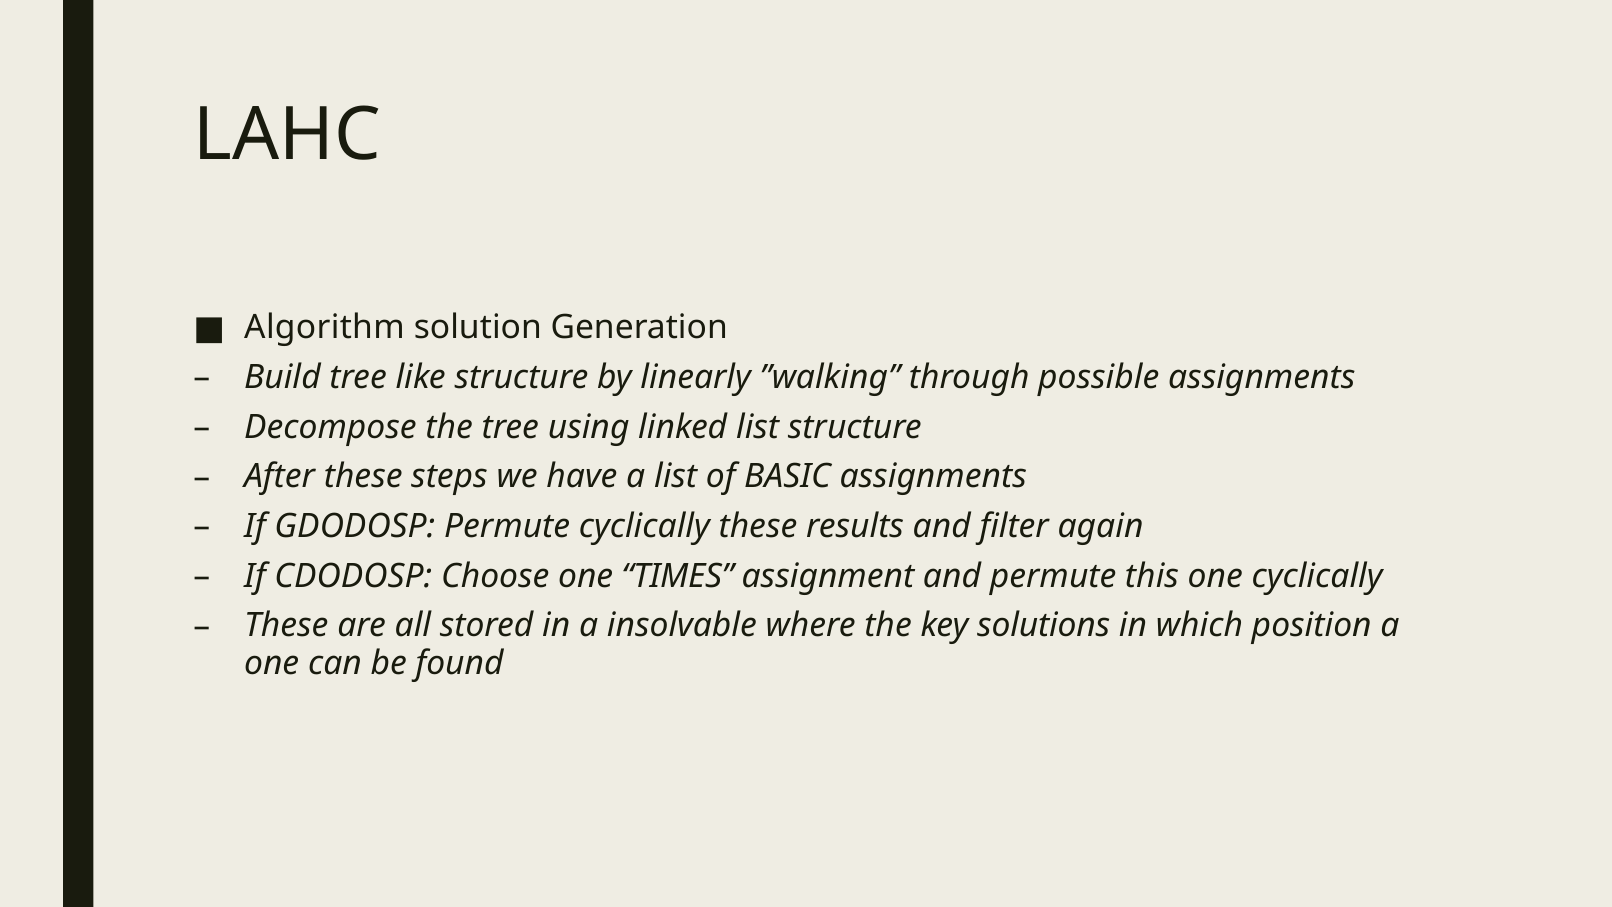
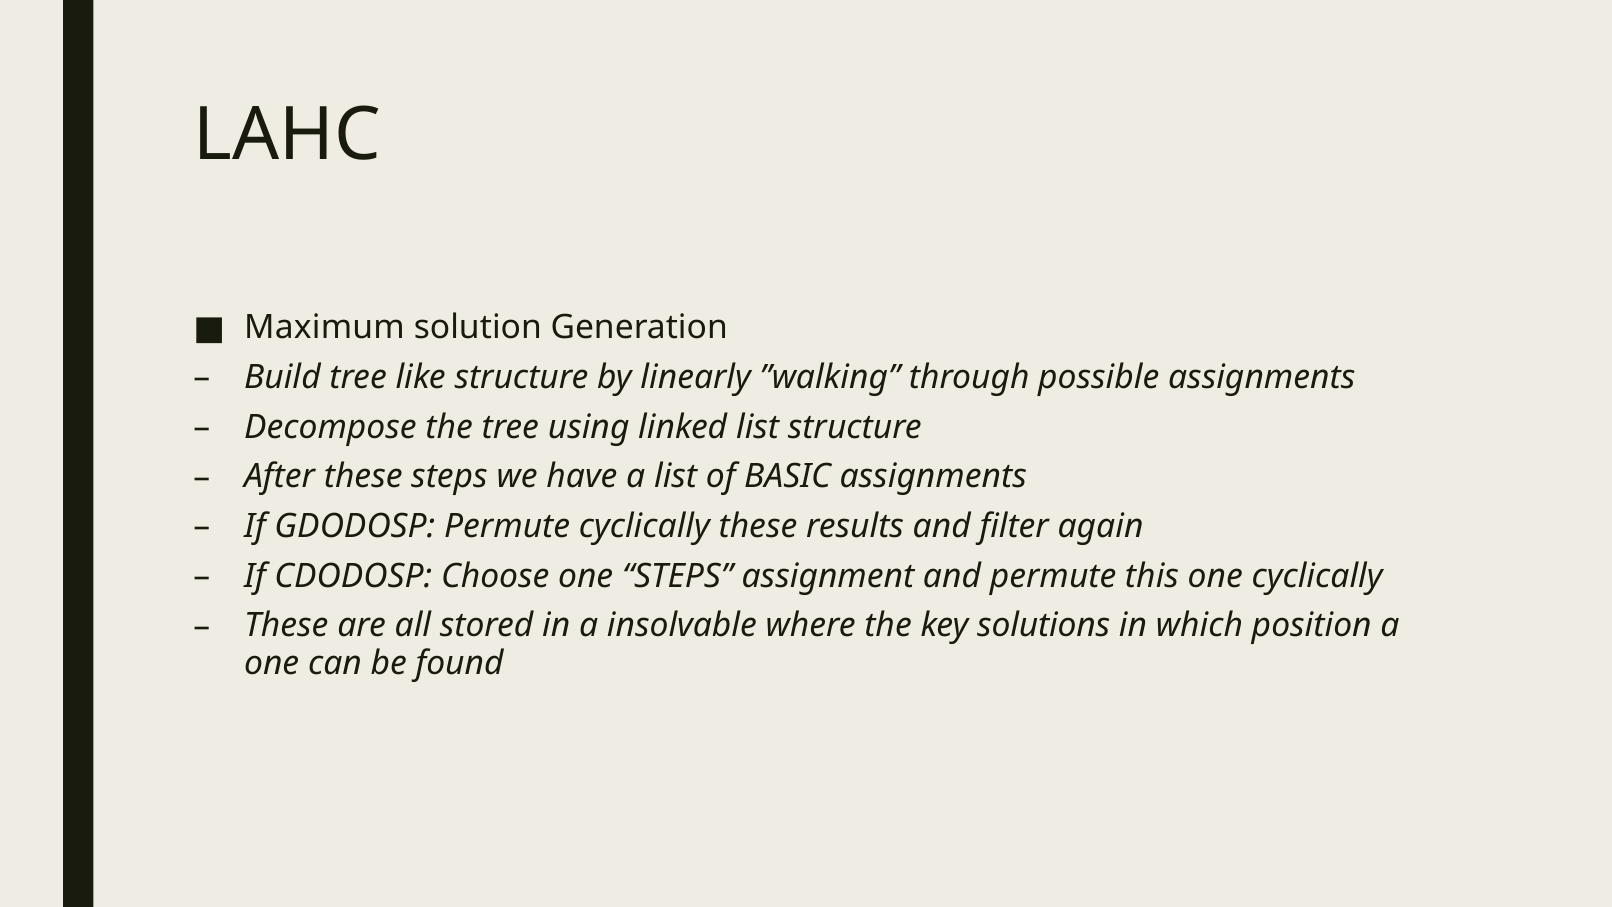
Algorithm: Algorithm -> Maximum
one TIMES: TIMES -> STEPS
